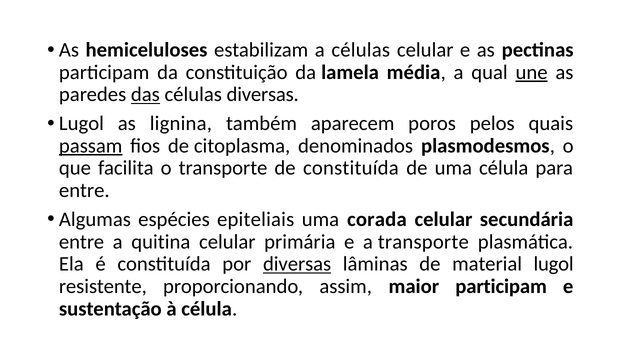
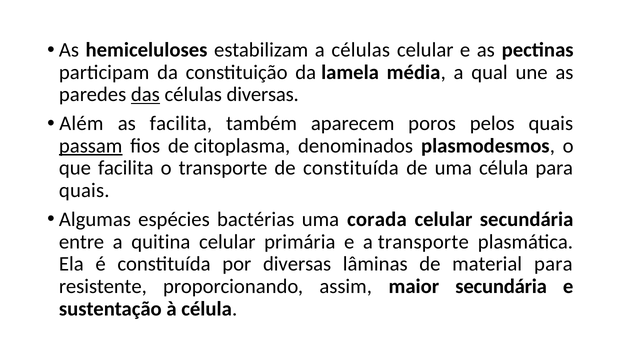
une underline: present -> none
Lugol at (81, 124): Lugol -> Além
as lignina: lignina -> facilita
entre at (84, 191): entre -> quais
epiteliais: epiteliais -> bactérias
diversas at (297, 264) underline: present -> none
material lugol: lugol -> para
maior participam: participam -> secundária
